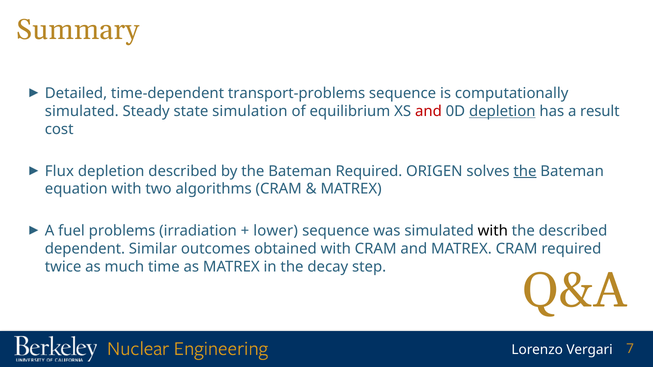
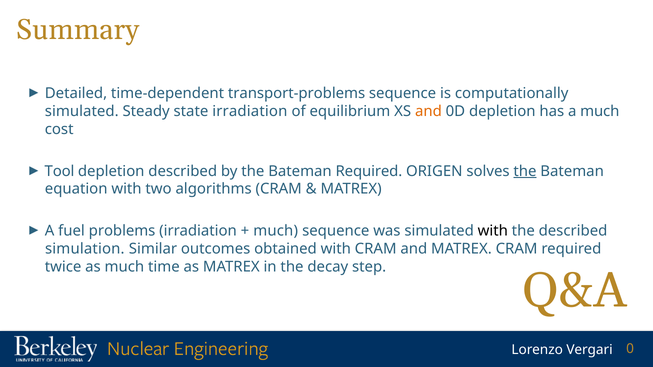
state simulation: simulation -> irradiation
and at (428, 111) colour: red -> orange
depletion at (502, 111) underline: present -> none
a result: result -> much
Flux: Flux -> Tool
lower at (276, 231): lower -> much
dependent: dependent -> simulation
7: 7 -> 0
